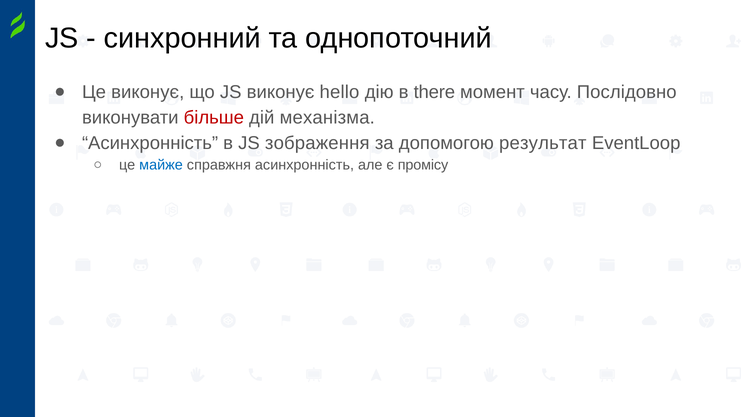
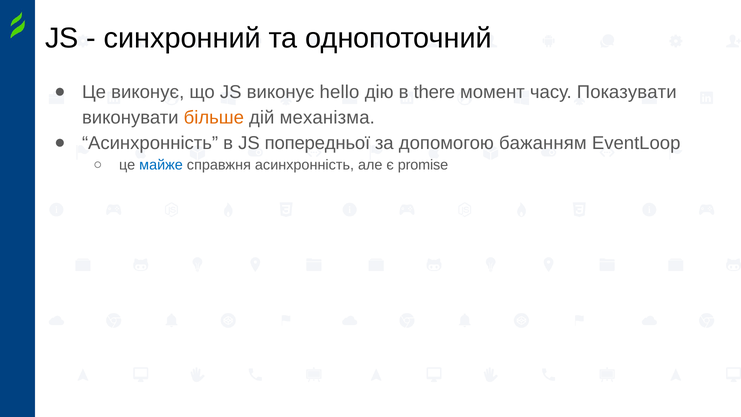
Послідовно: Послідовно -> Показувати
більше colour: red -> orange
зображення: зображення -> попередньої
результат: результат -> бажанням
промісу: промісу -> promise
